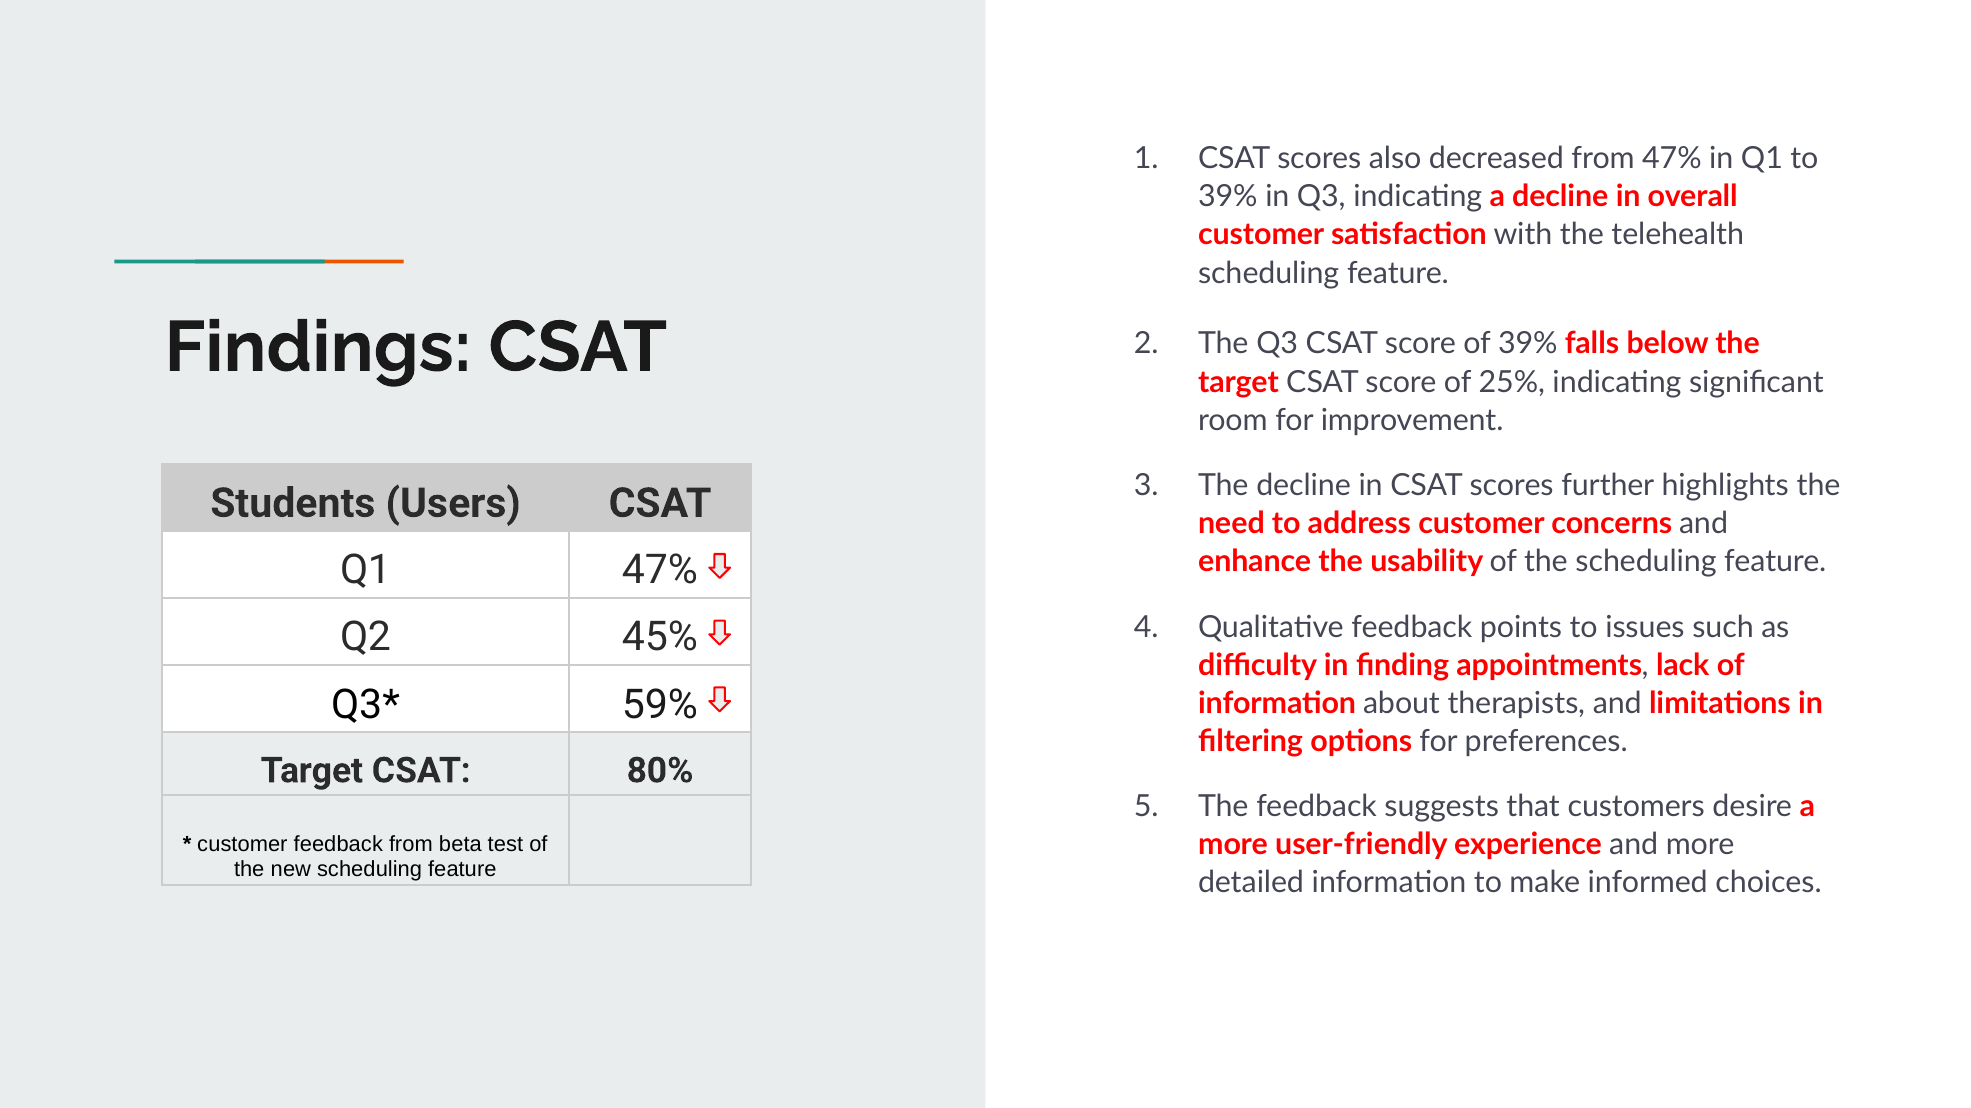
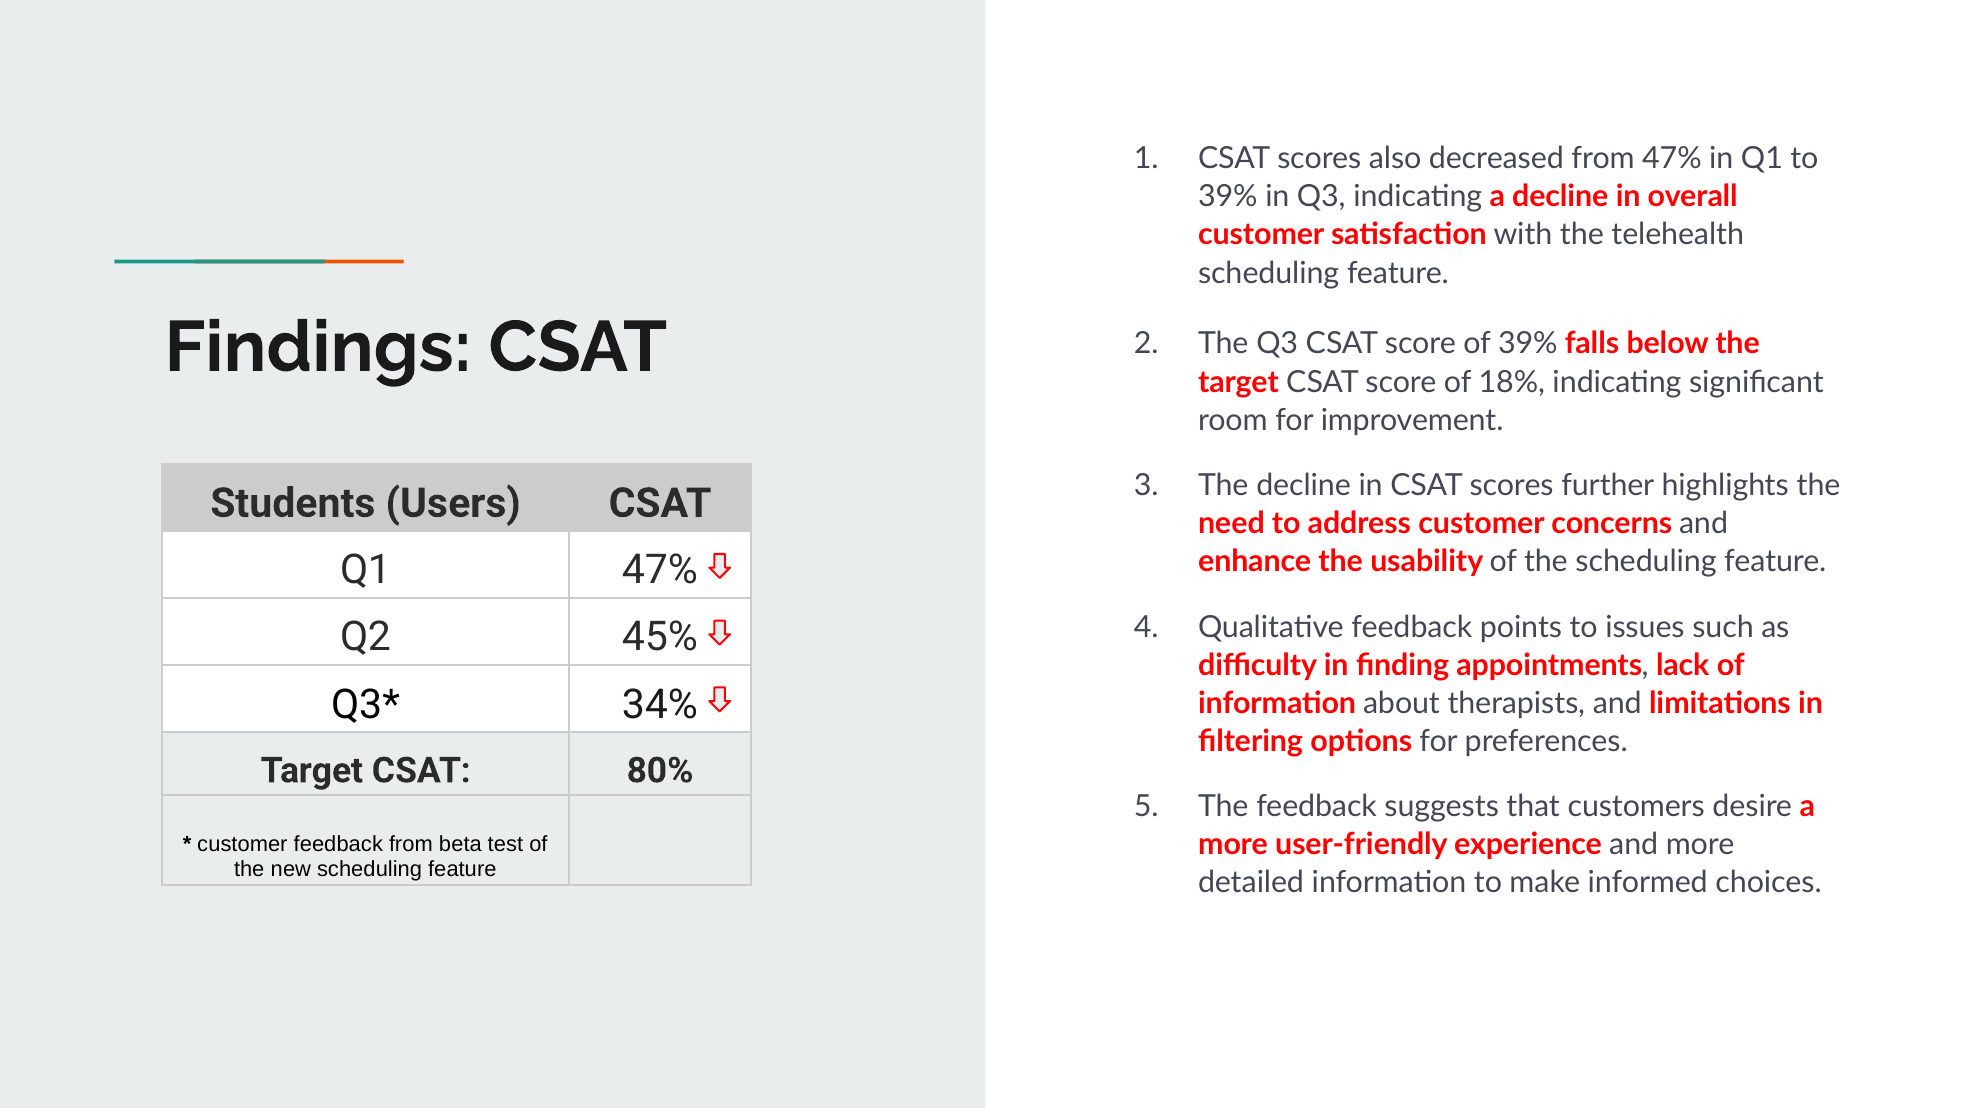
25%: 25% -> 18%
59%: 59% -> 34%
